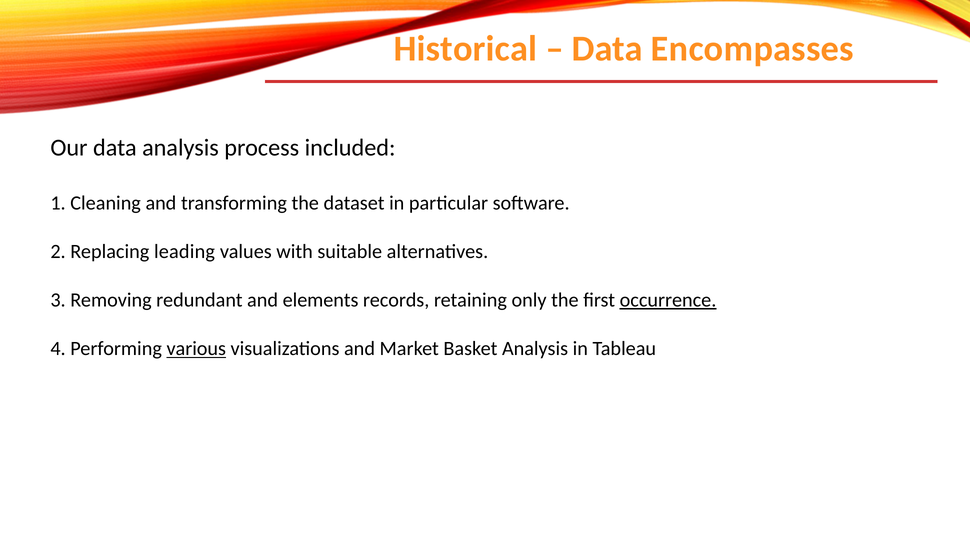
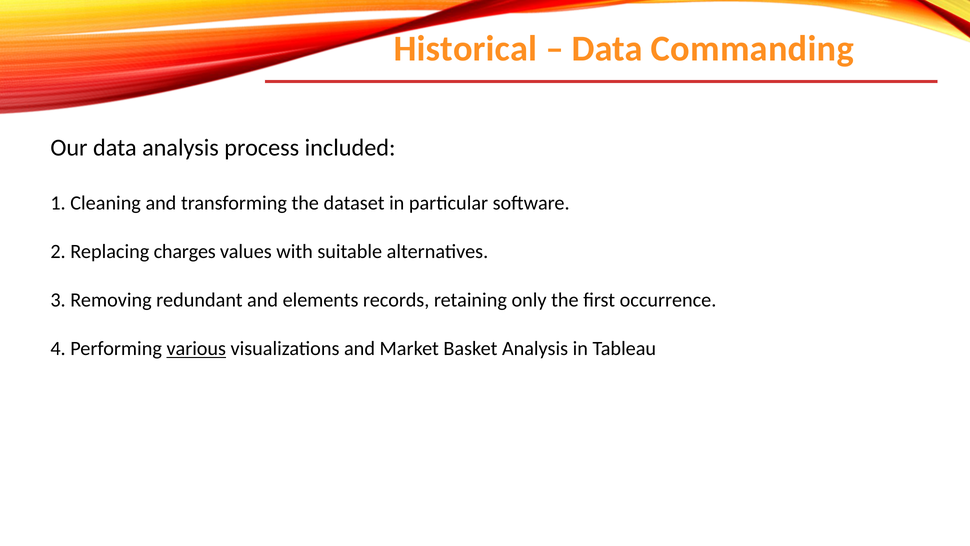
Encompasses: Encompasses -> Commanding
leading: leading -> charges
occurrence underline: present -> none
